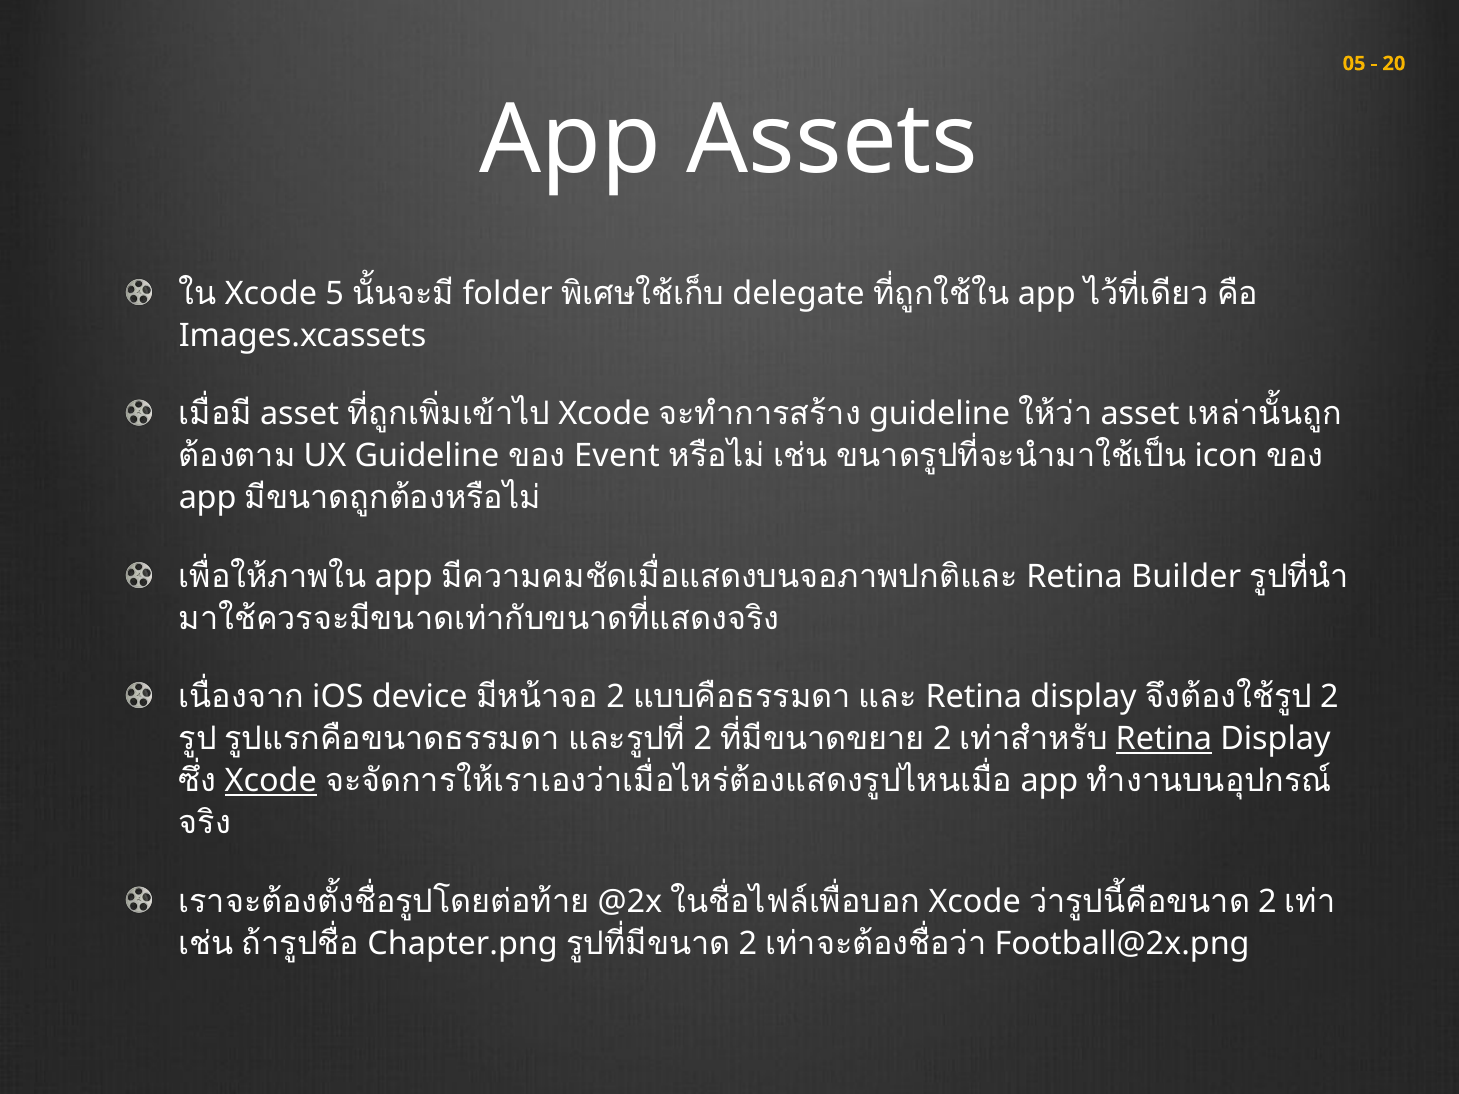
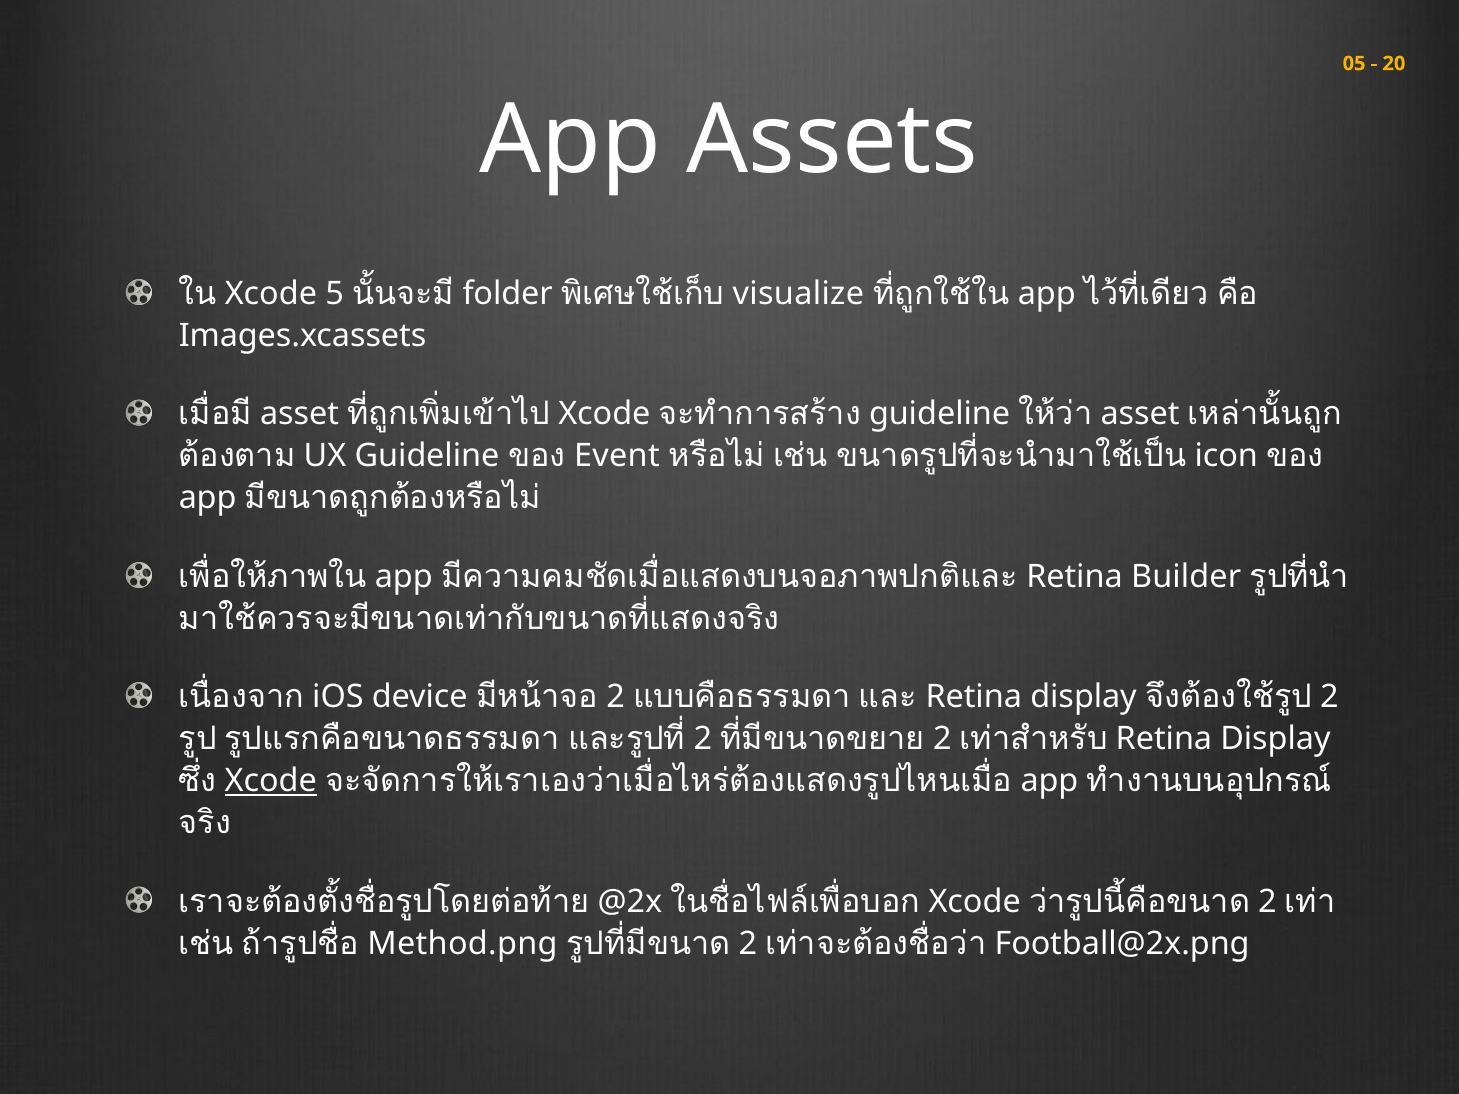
delegate: delegate -> visualize
Retina at (1164, 739) underline: present -> none
Chapter.png: Chapter.png -> Method.png
